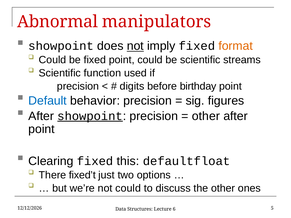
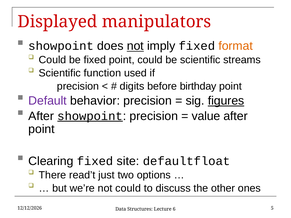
Abnormal: Abnormal -> Displayed
Default colour: blue -> purple
figures underline: none -> present
other at (206, 116): other -> value
this: this -> site
fixed’t: fixed’t -> read’t
